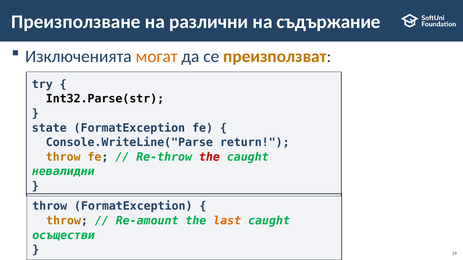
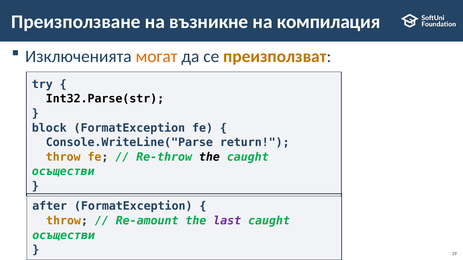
различни: различни -> възникне
съдържание: съдържание -> компилация
state: state -> block
the at (209, 157) colour: red -> black
невалидни at (63, 172): невалидни -> осъществи
throw at (50, 206): throw -> after
last colour: orange -> purple
